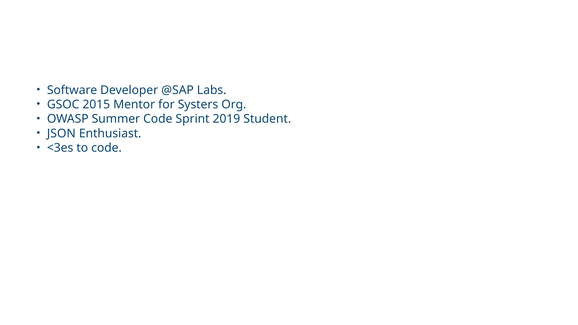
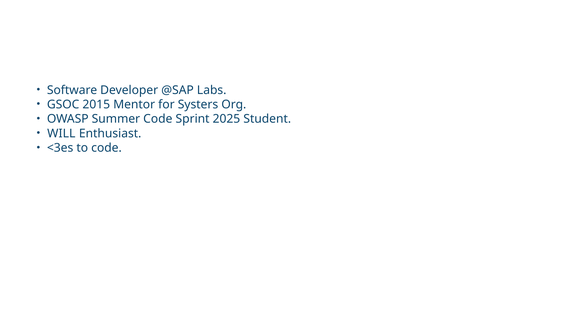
2019: 2019 -> 2025
JSON: JSON -> WILL
